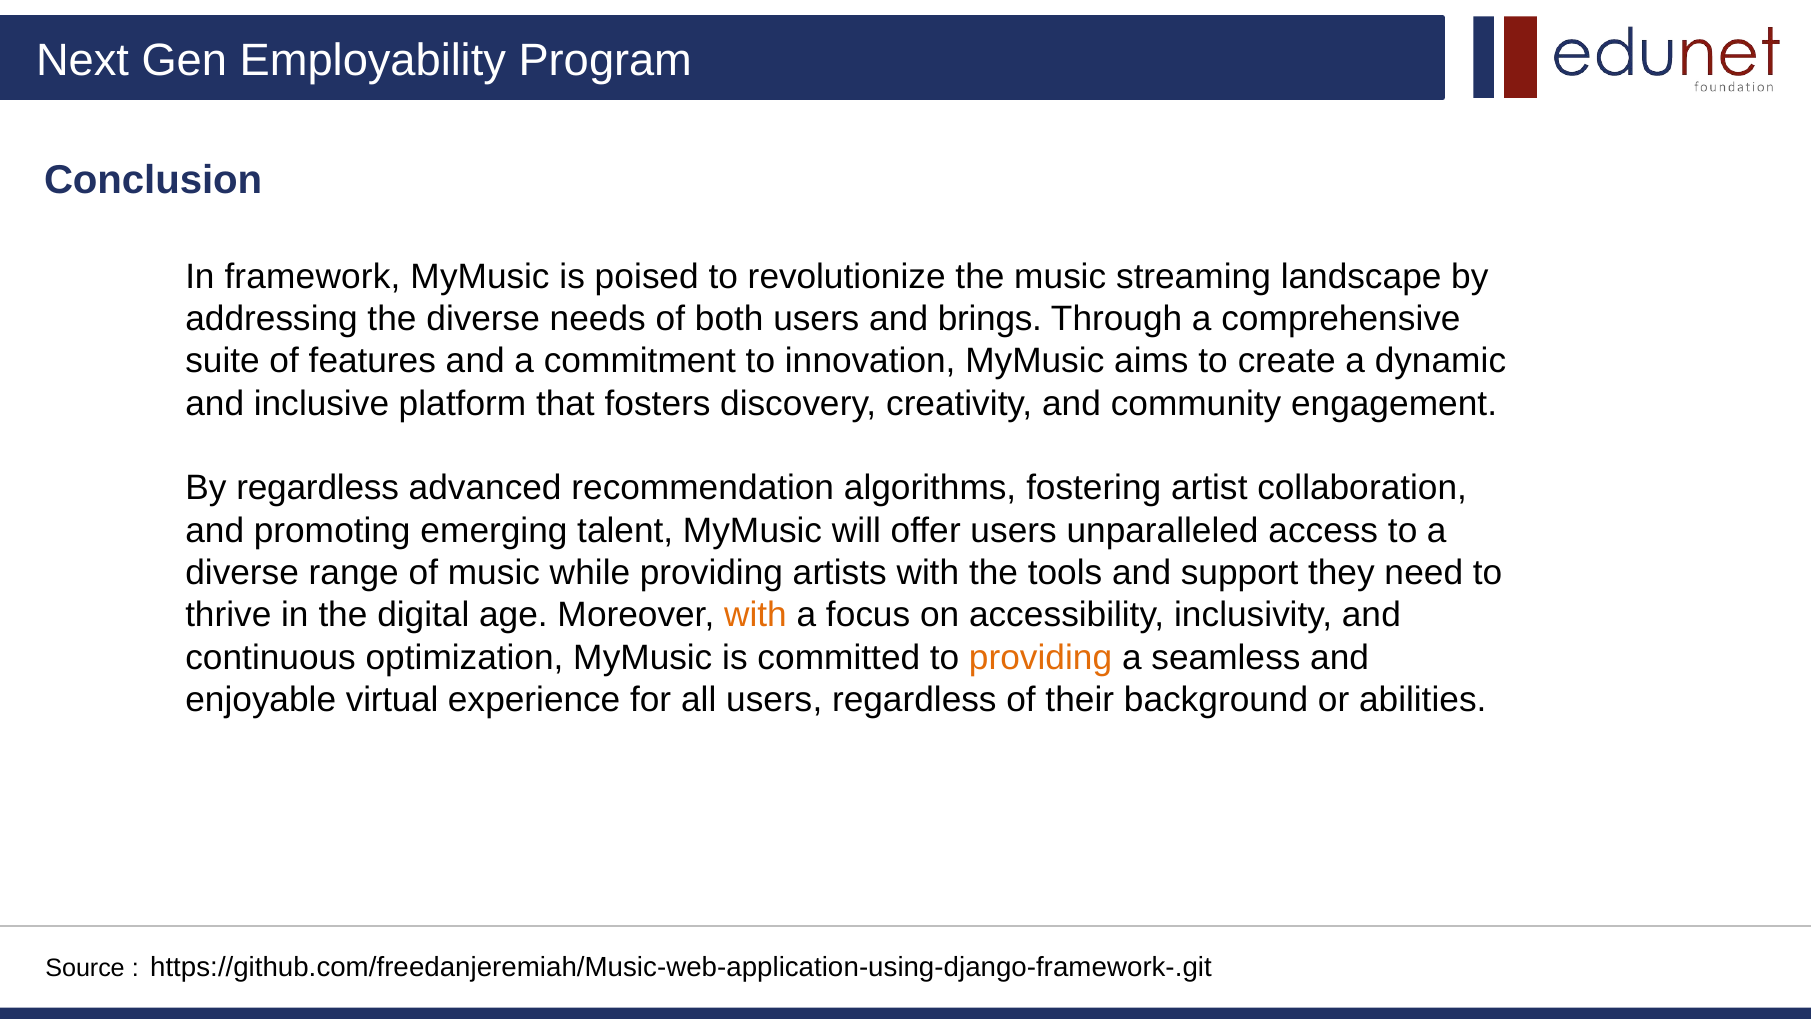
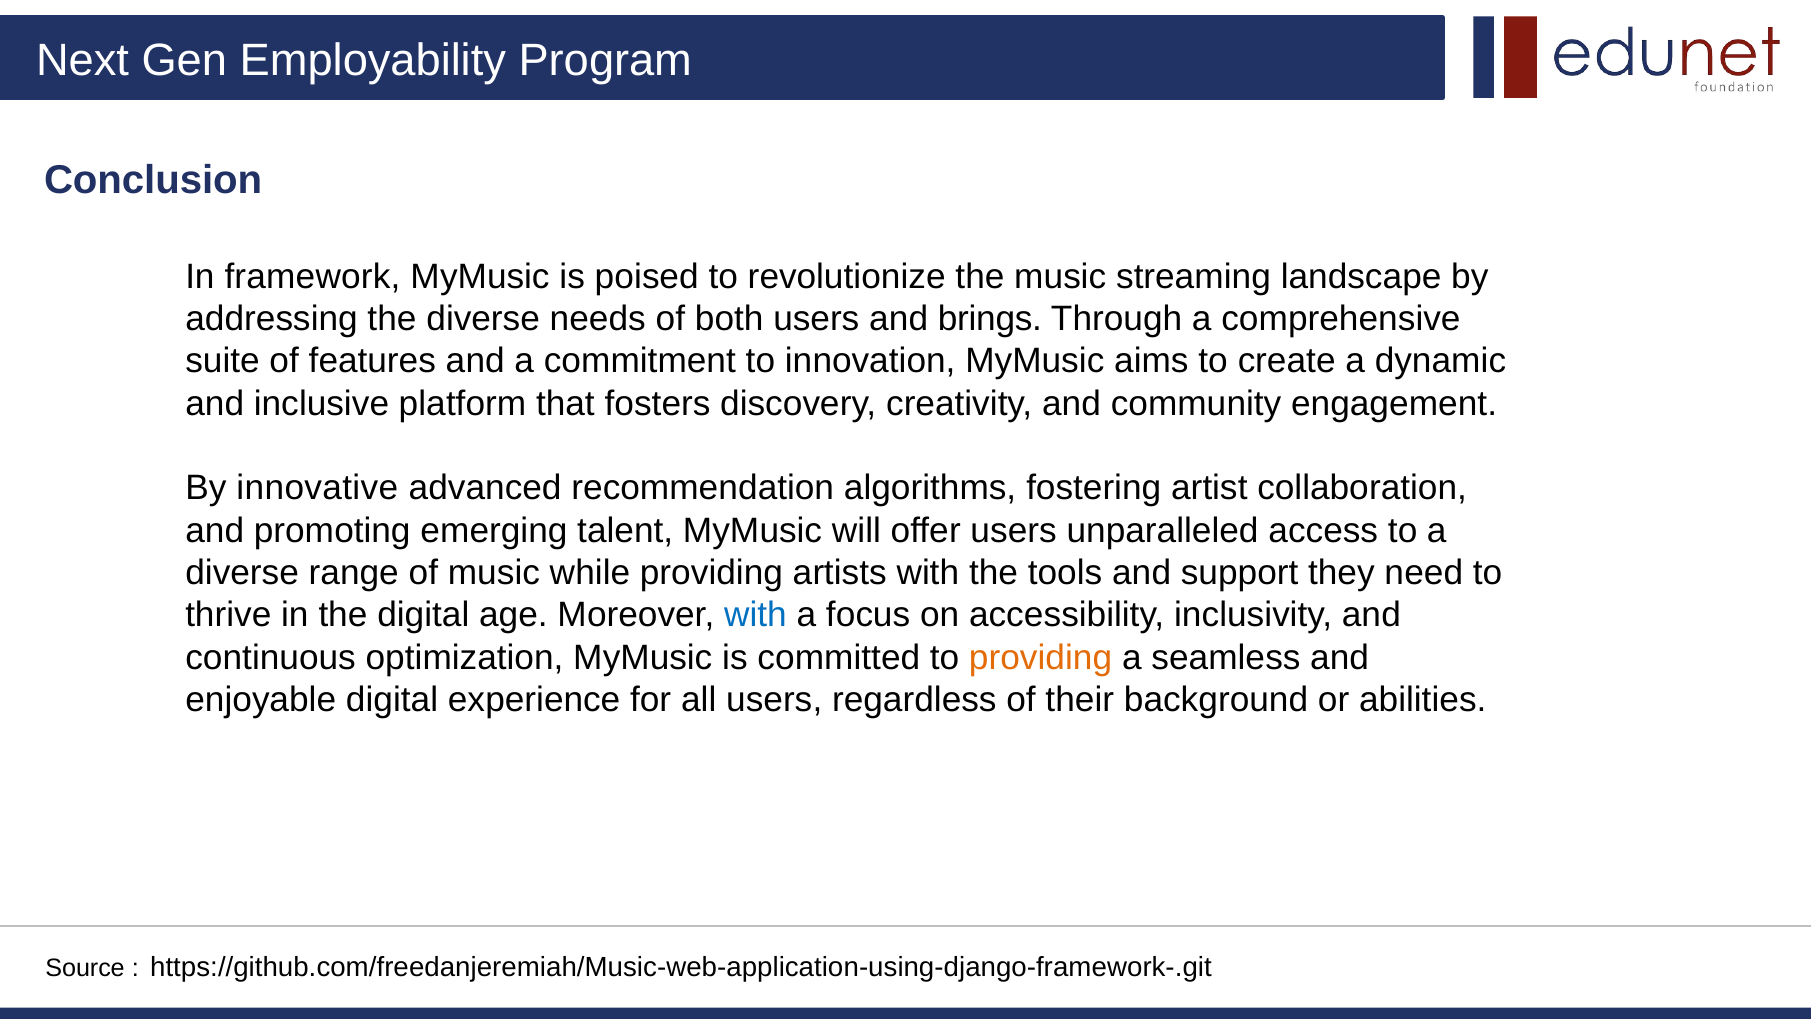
By regardless: regardless -> innovative
with at (755, 615) colour: orange -> blue
enjoyable virtual: virtual -> digital
